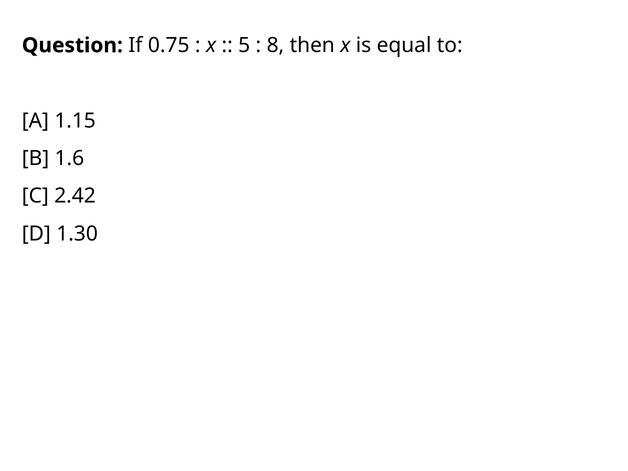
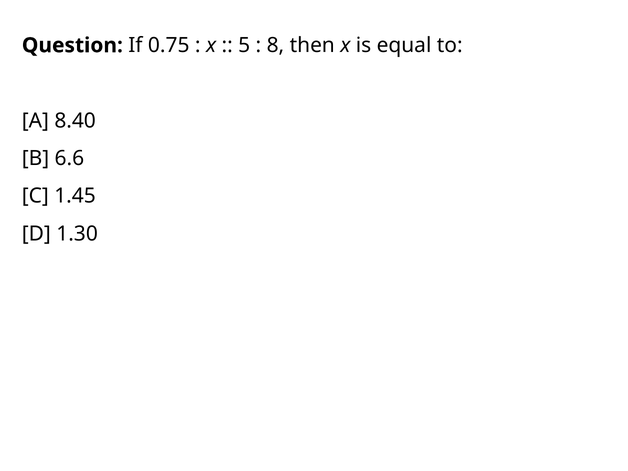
1.15: 1.15 -> 8.40
1.6: 1.6 -> 6.6
2.42: 2.42 -> 1.45
